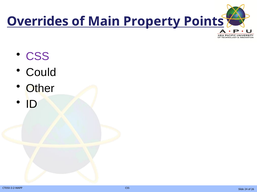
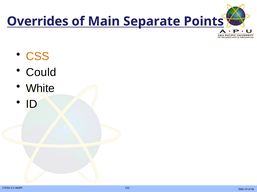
Property: Property -> Separate
CSS at (38, 57) colour: purple -> orange
Other: Other -> White
